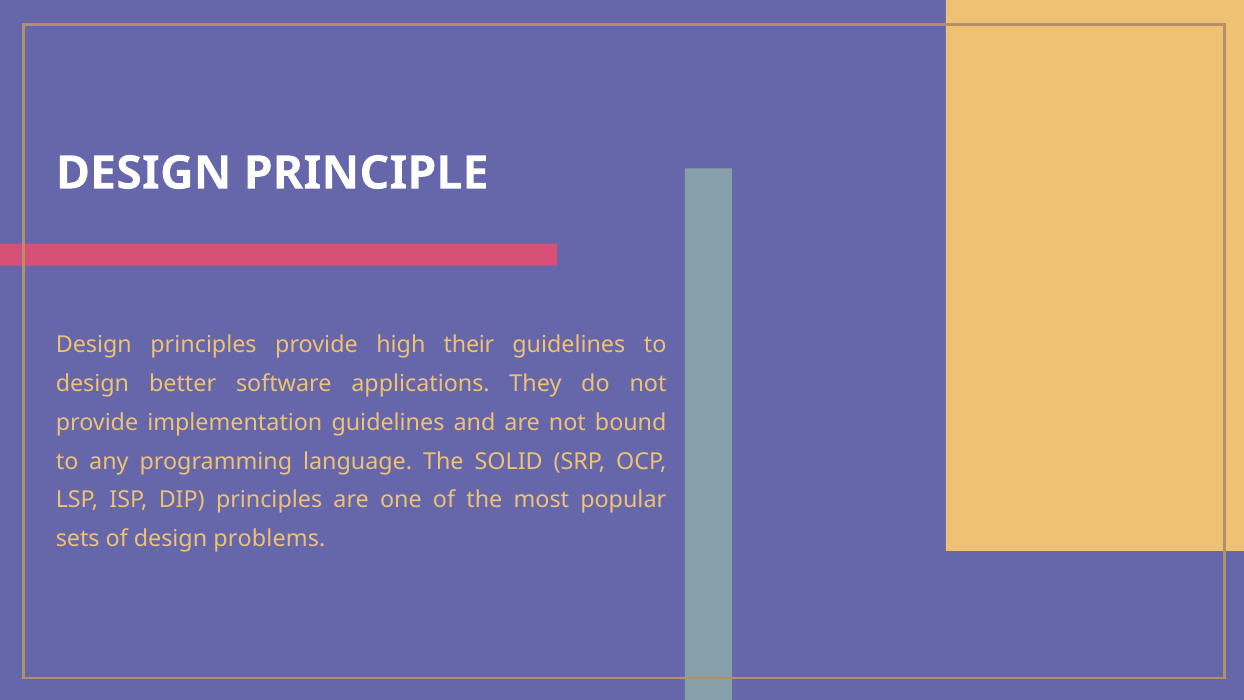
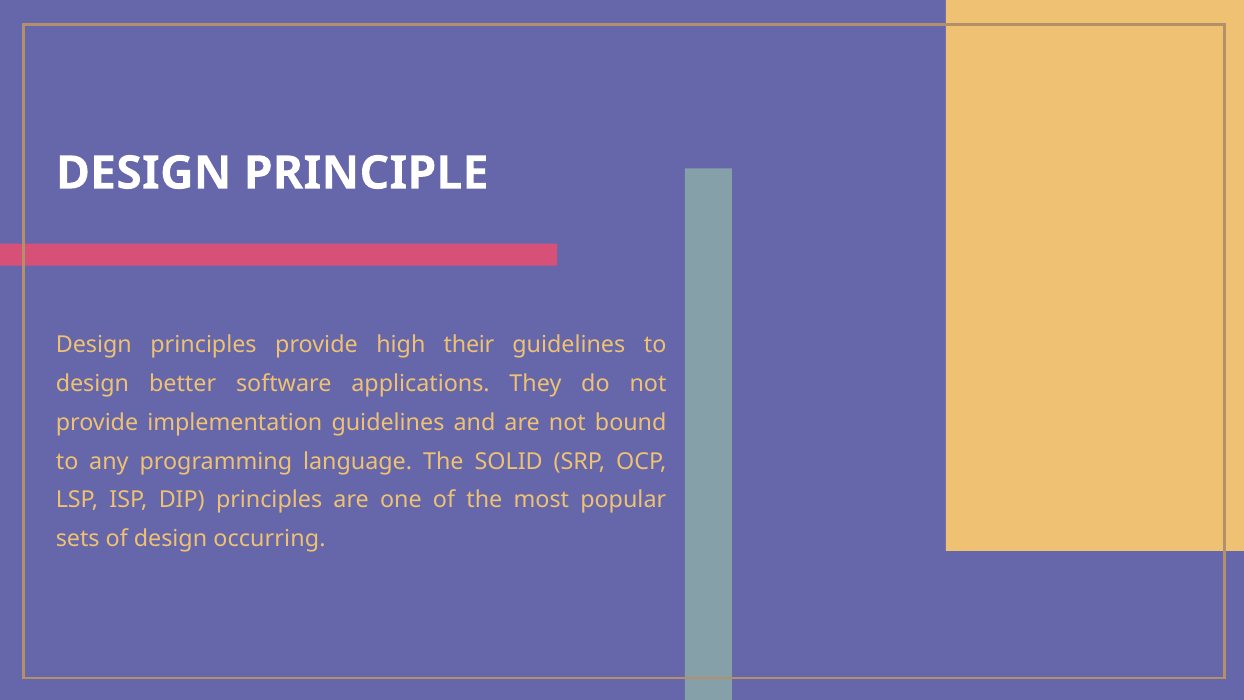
problems: problems -> occurring
